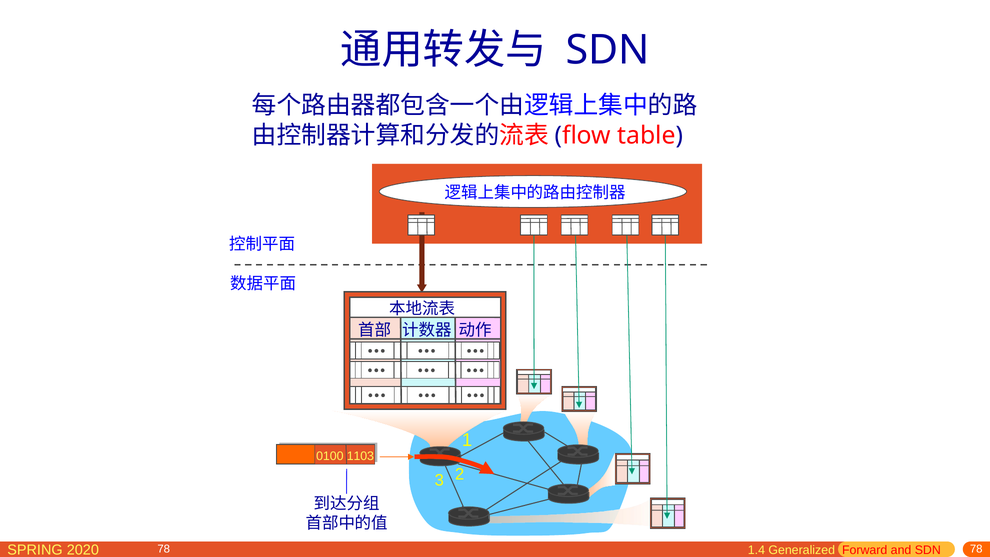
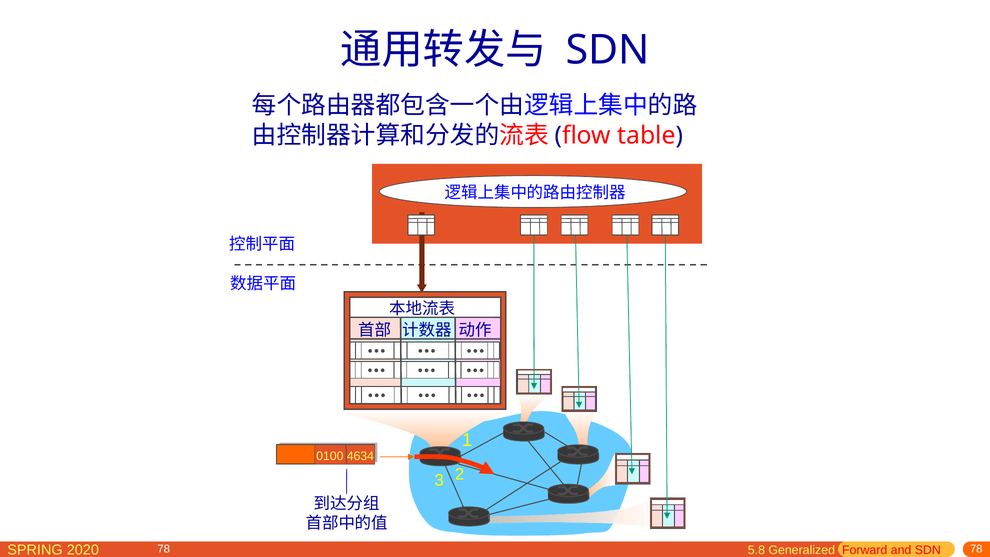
1103: 1103 -> 4634
1.4: 1.4 -> 5.8
